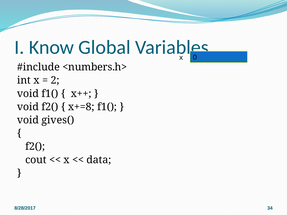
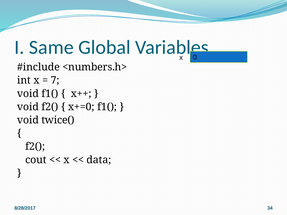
Know: Know -> Same
2: 2 -> 7
x+=8: x+=8 -> x+=0
gives(: gives( -> twice(
